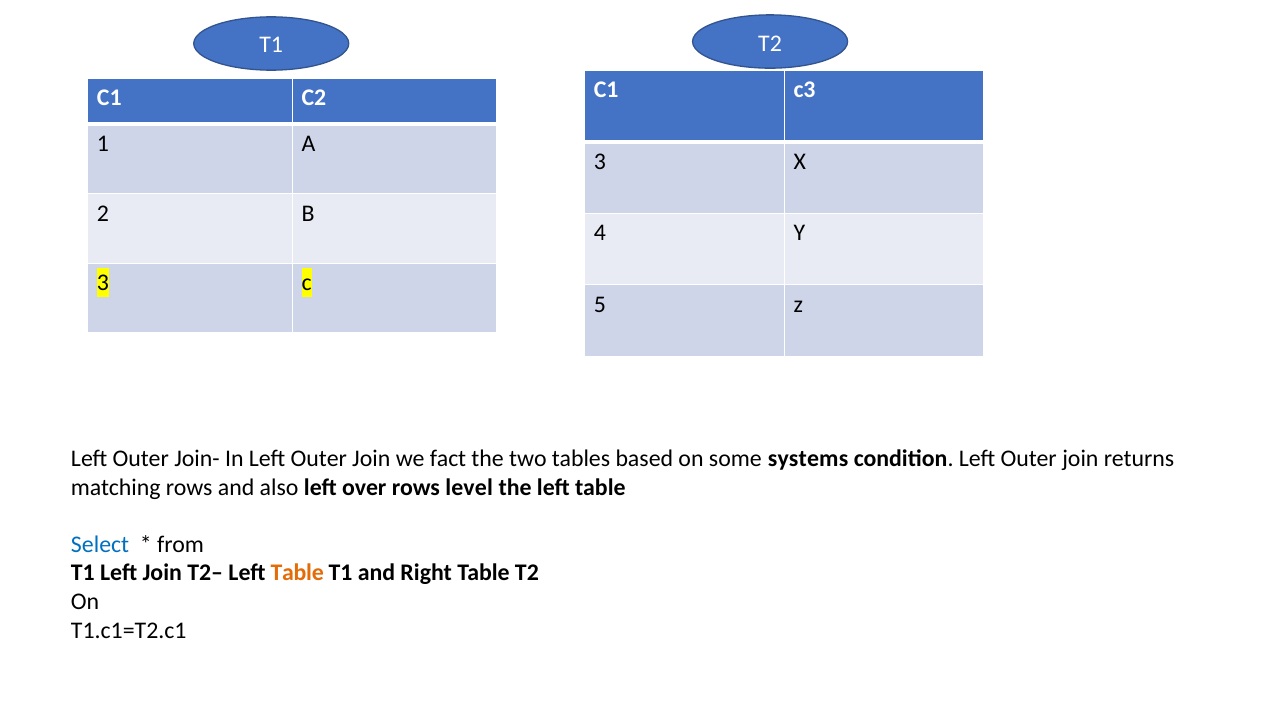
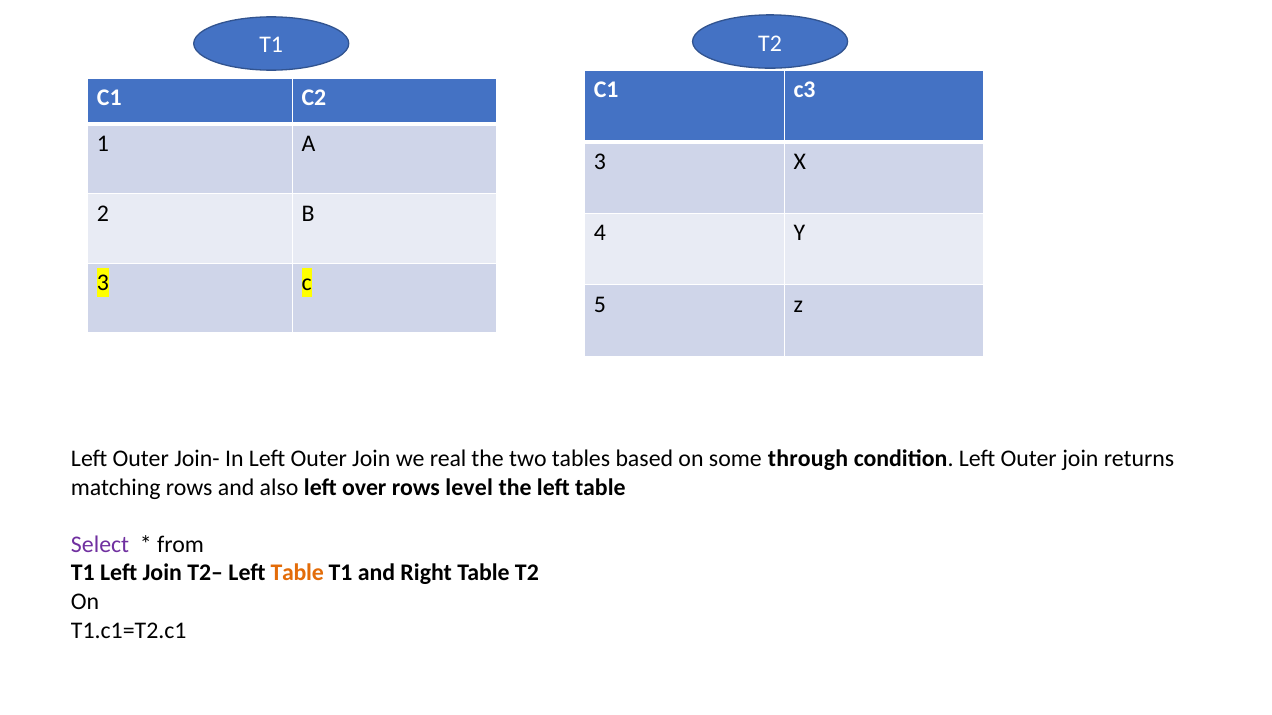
fact: fact -> real
systems: systems -> through
Select colour: blue -> purple
